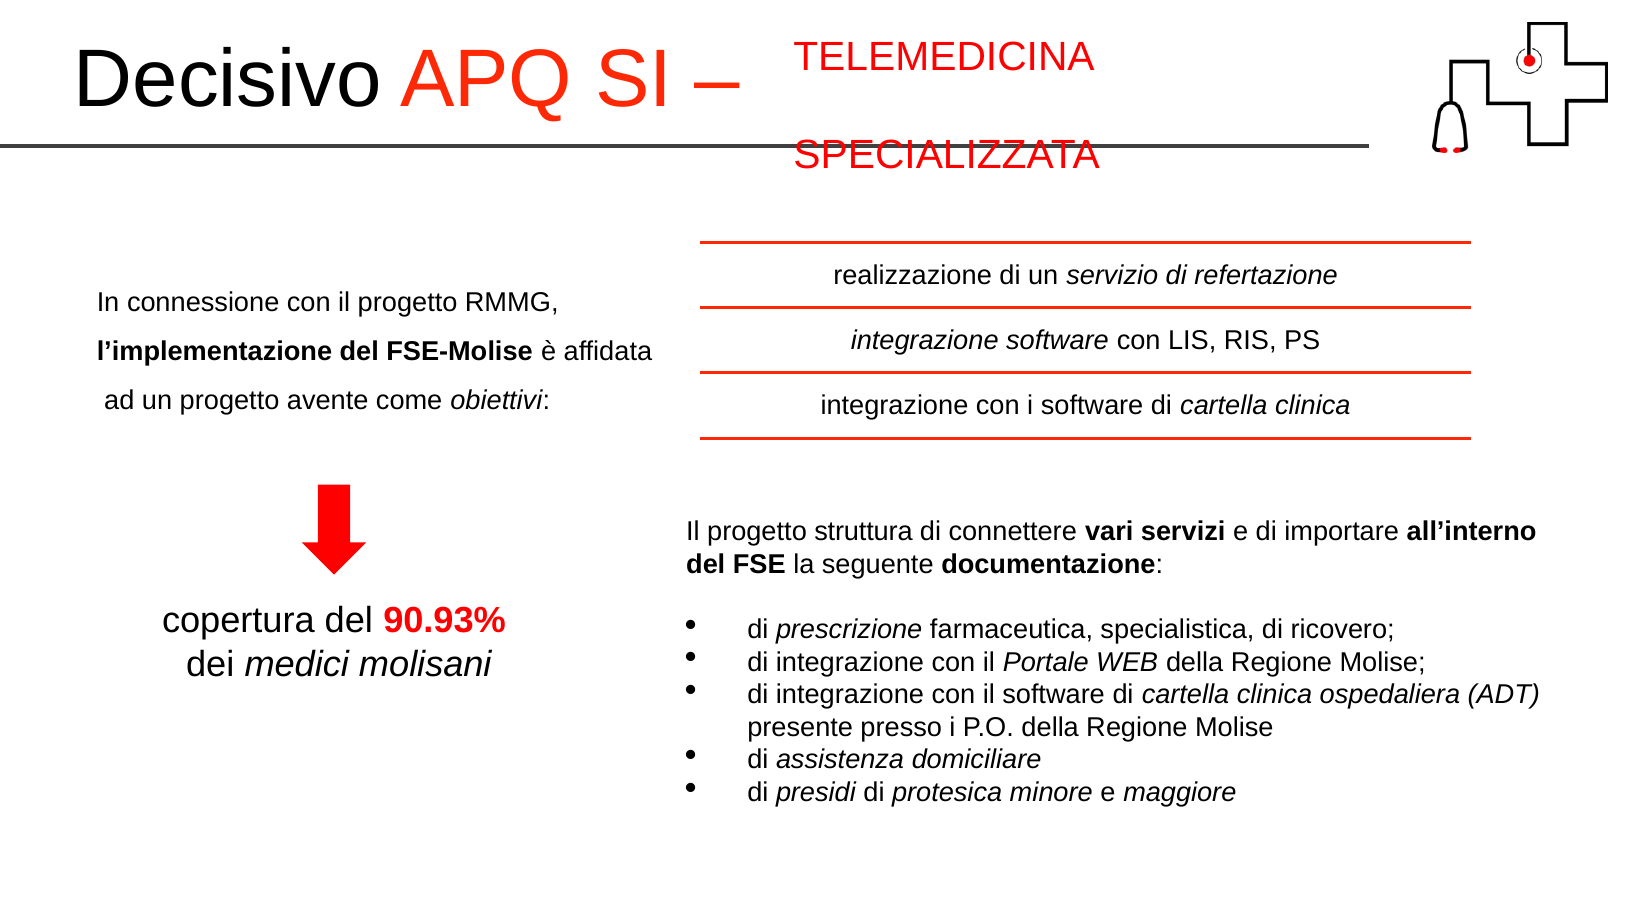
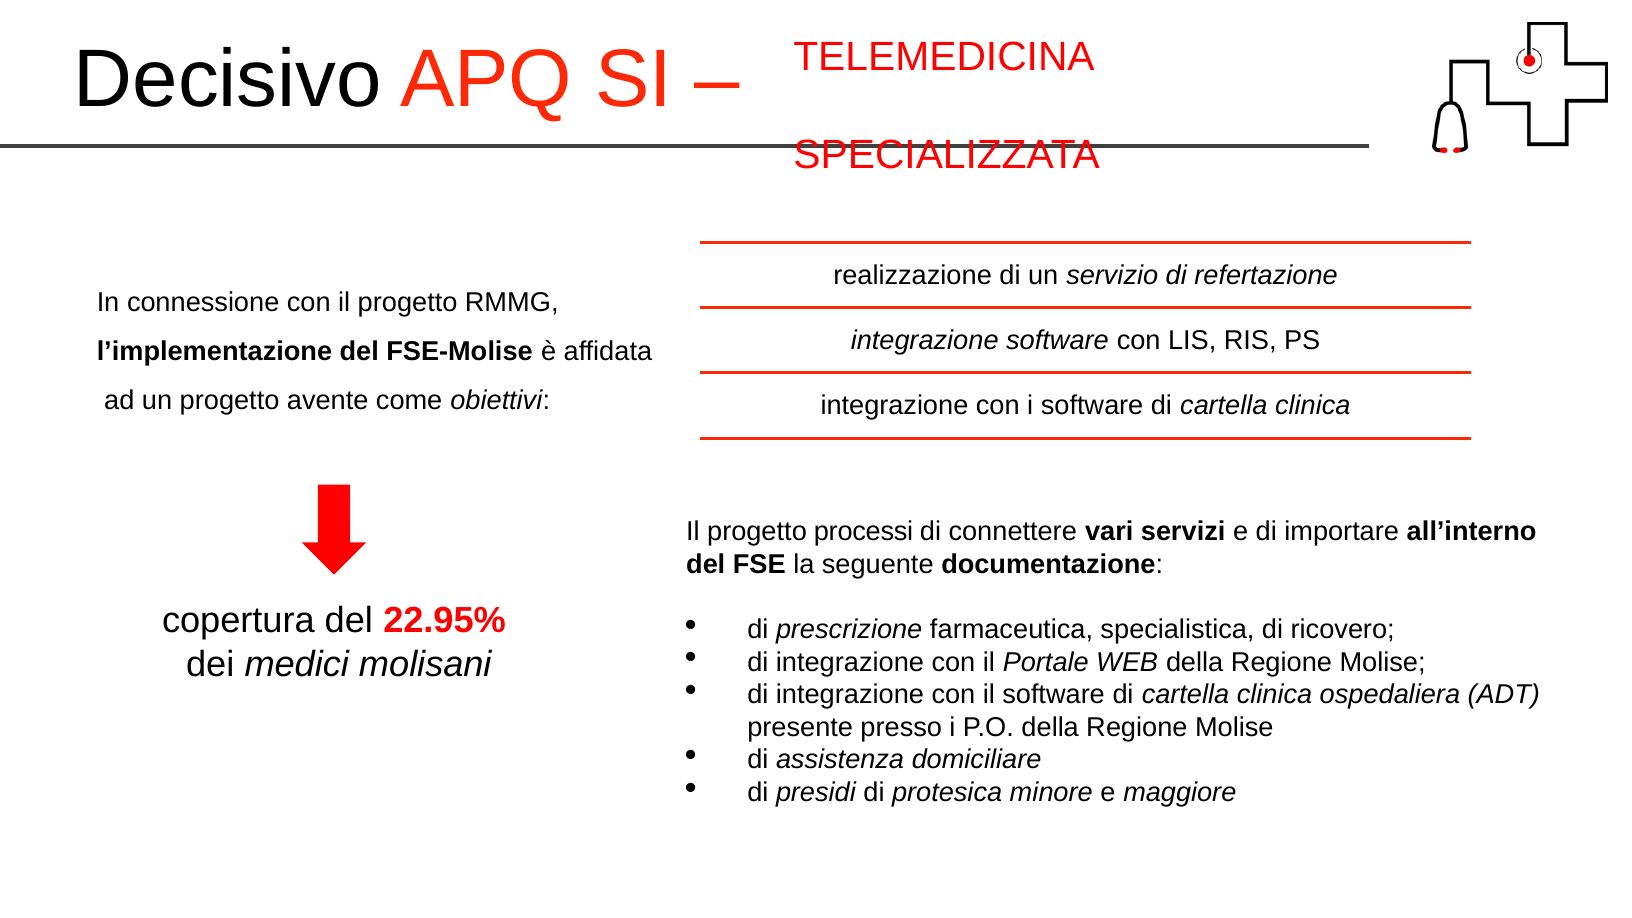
struttura: struttura -> processi
90.93%: 90.93% -> 22.95%
